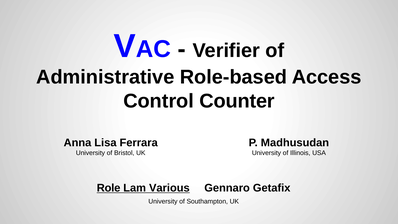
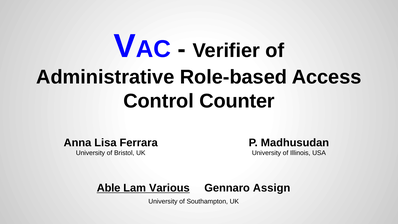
Role: Role -> Able
Getafix: Getafix -> Assign
